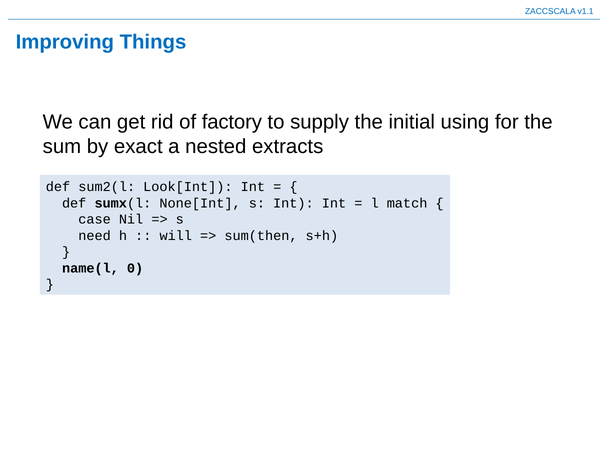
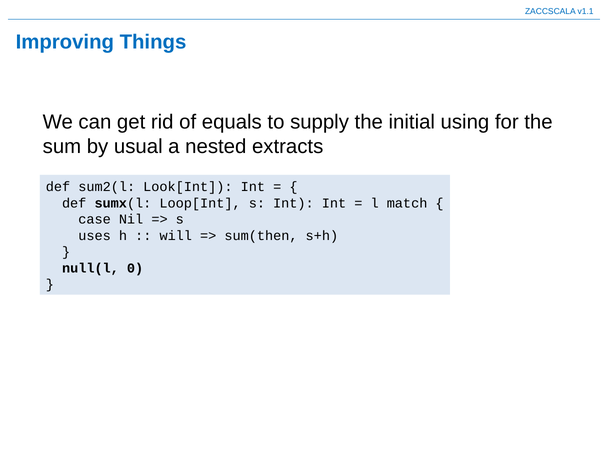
factory: factory -> equals
exact: exact -> usual
None[Int: None[Int -> Loop[Int
need: need -> uses
name(l: name(l -> null(l
